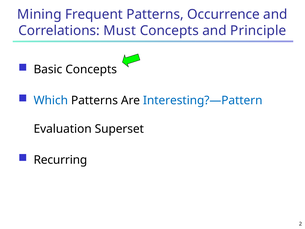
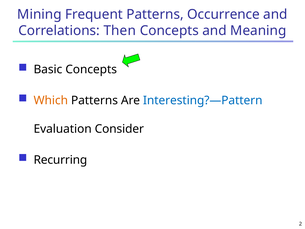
Must: Must -> Then
Principle: Principle -> Meaning
Which colour: blue -> orange
Superset: Superset -> Consider
